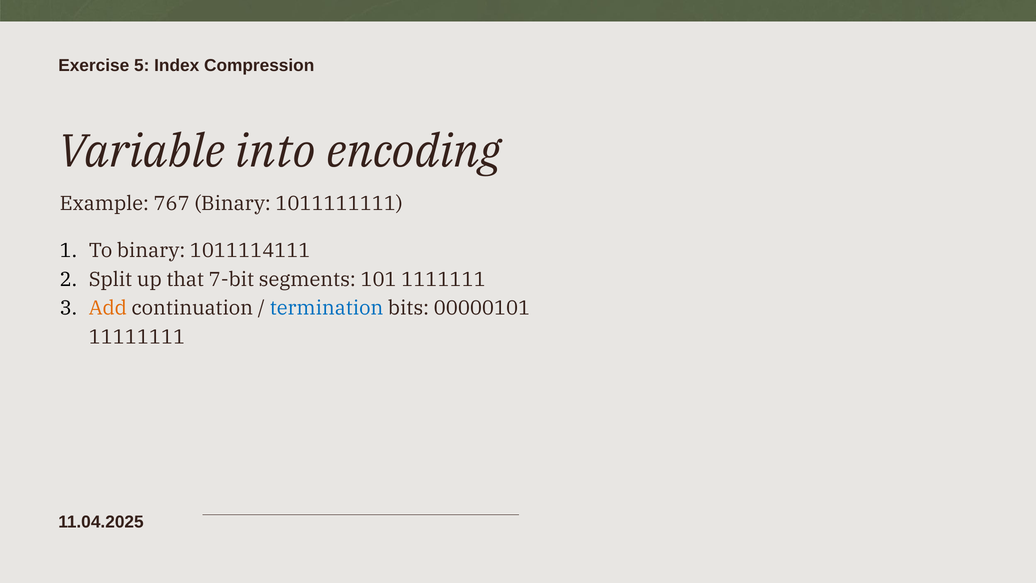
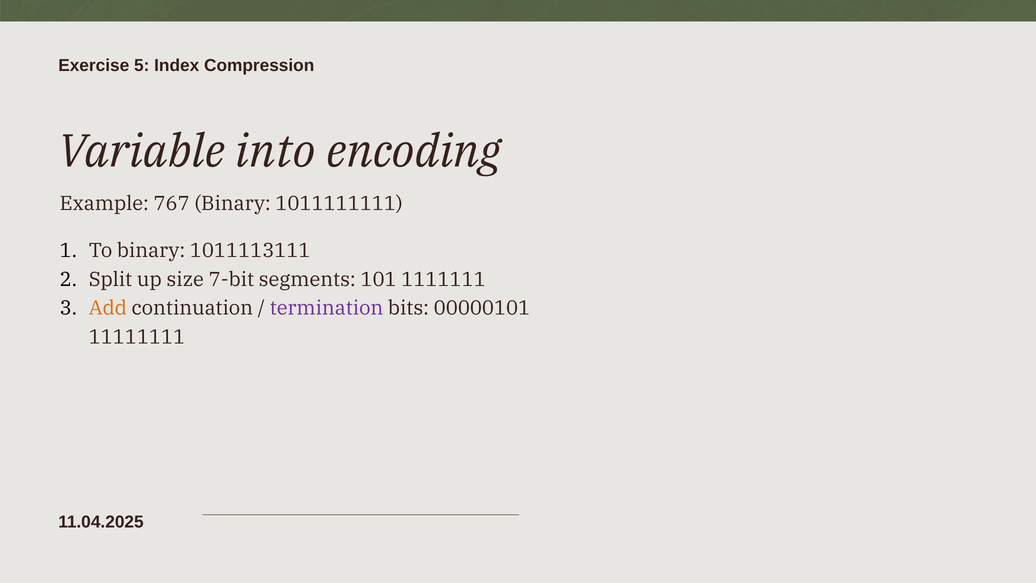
1011114111: 1011114111 -> 1011113111
that: that -> size
termination colour: blue -> purple
